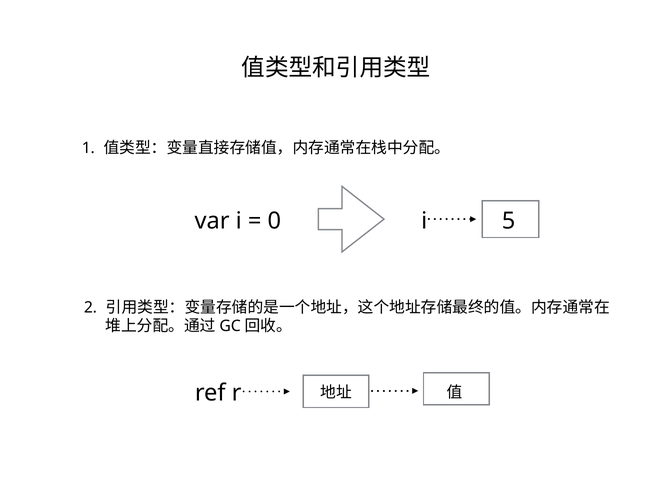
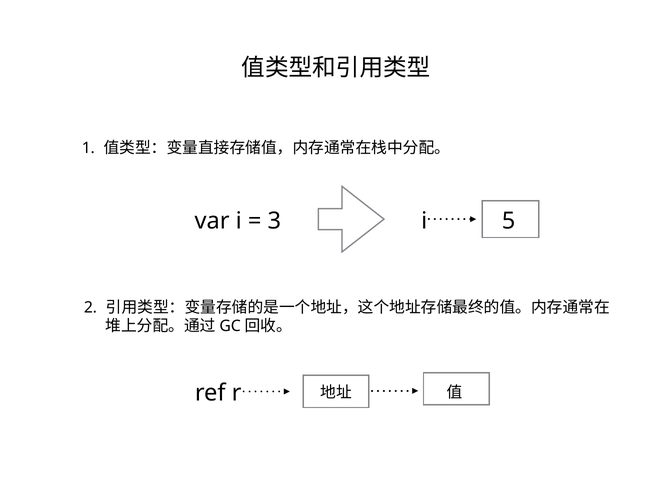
0: 0 -> 3
